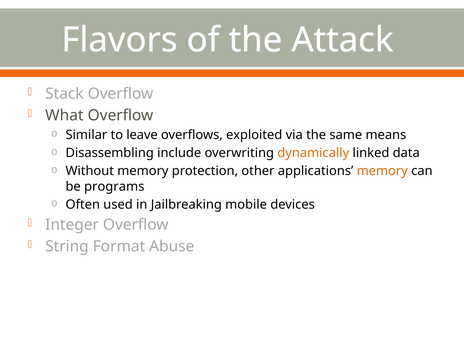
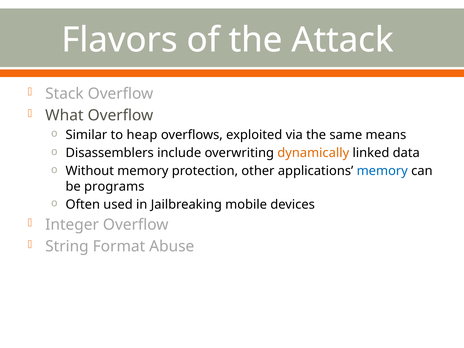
leave: leave -> heap
Disassembling: Disassembling -> Disassemblers
memory at (382, 171) colour: orange -> blue
